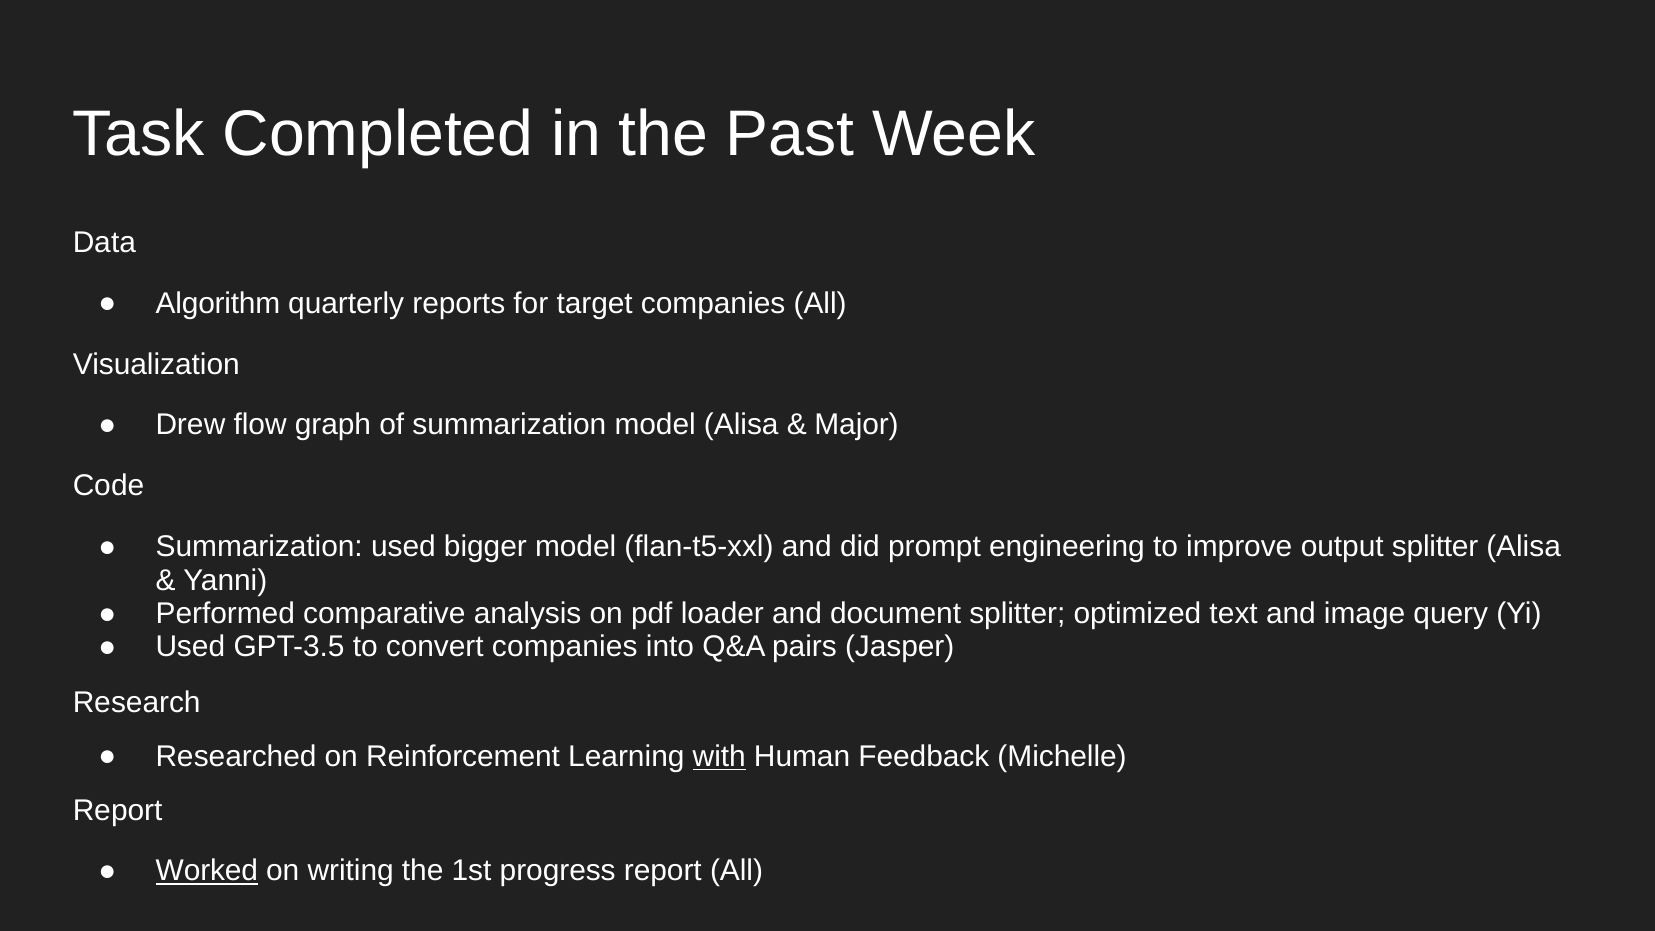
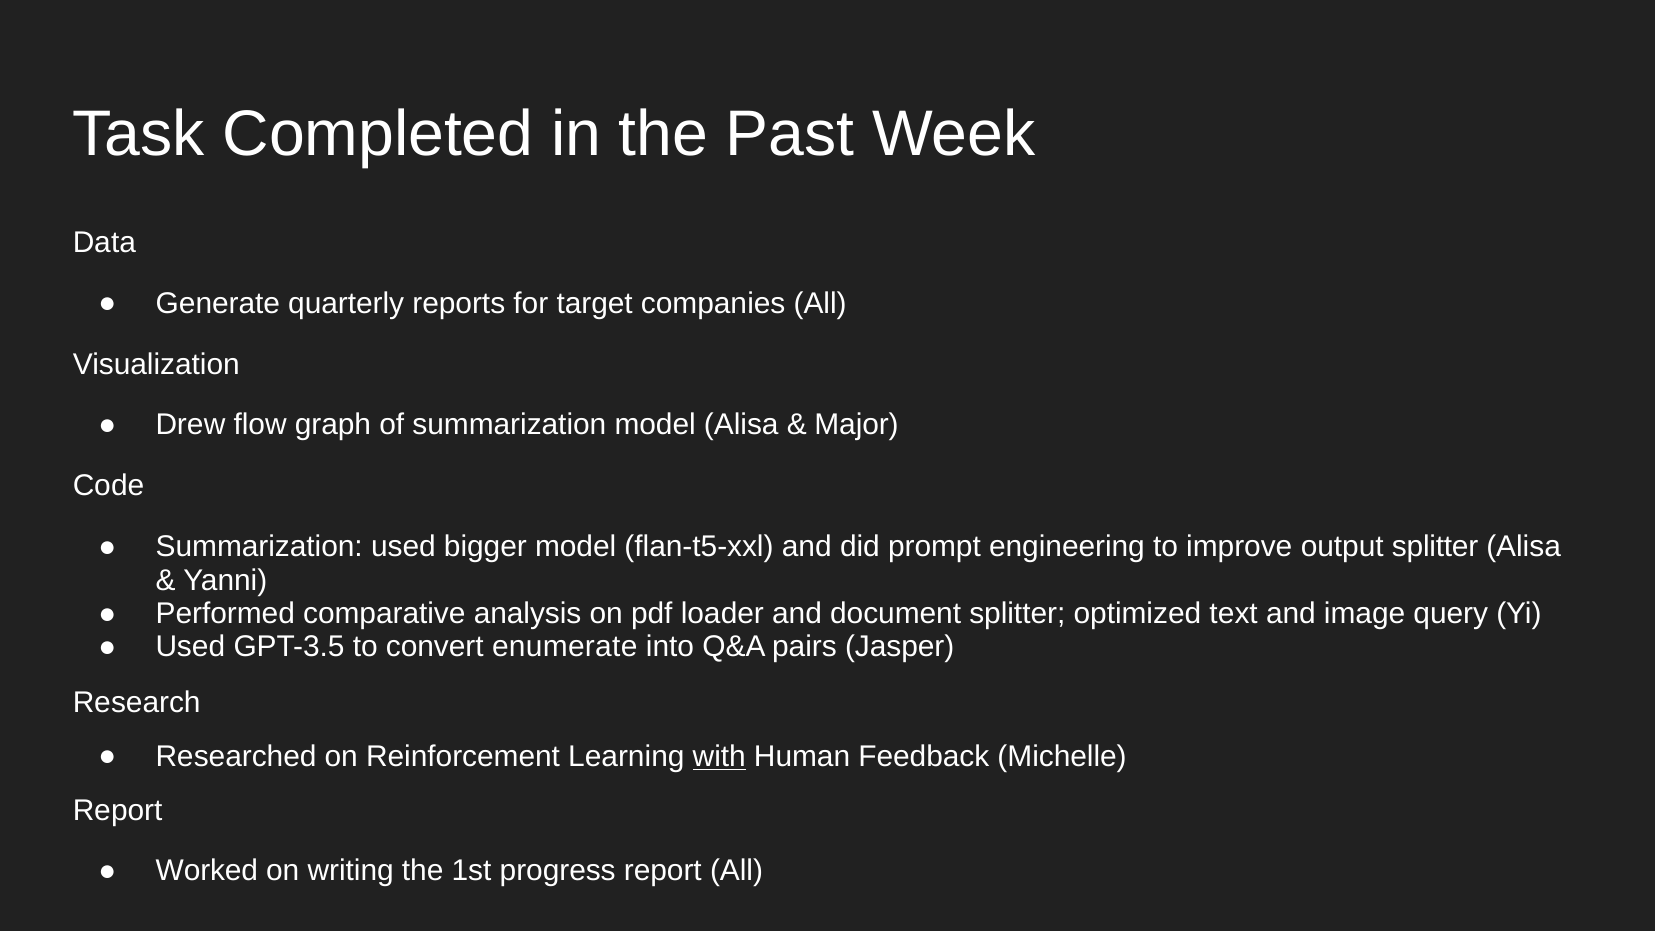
Algorithm: Algorithm -> Generate
convert companies: companies -> enumerate
Worked underline: present -> none
